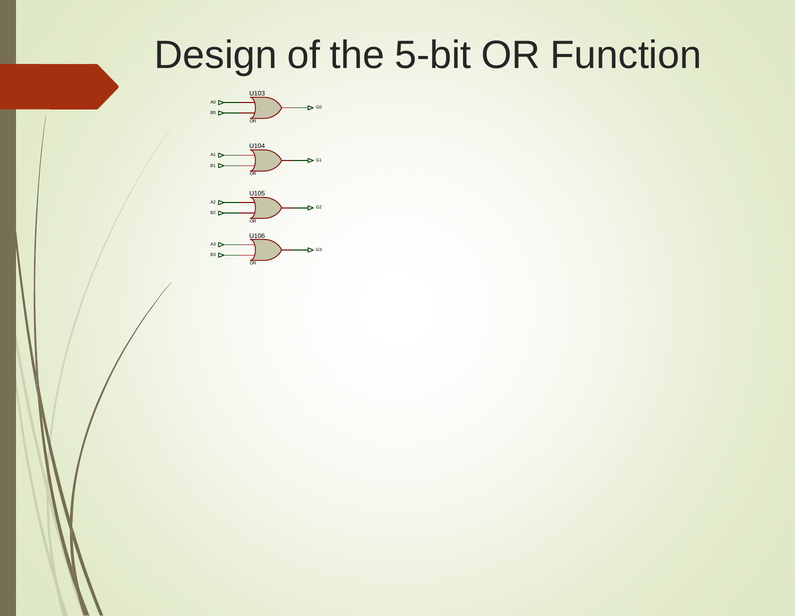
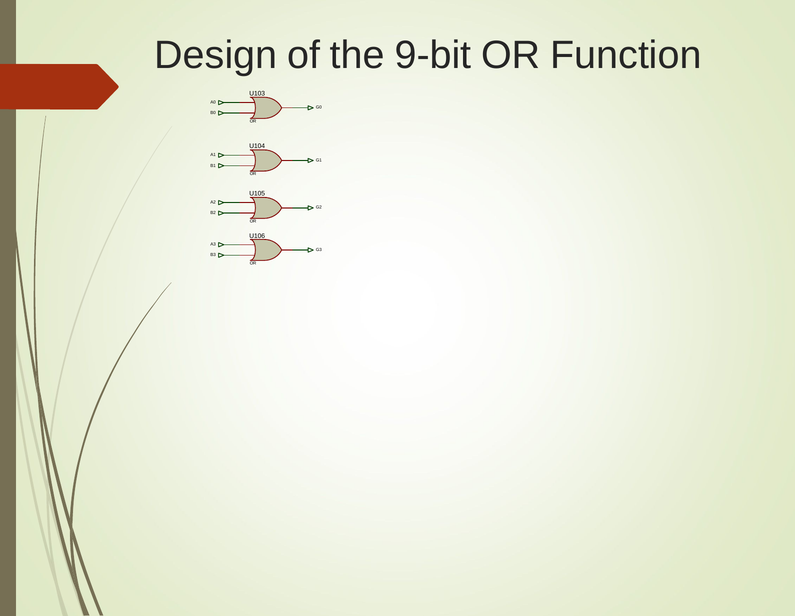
5-bit: 5-bit -> 9-bit
